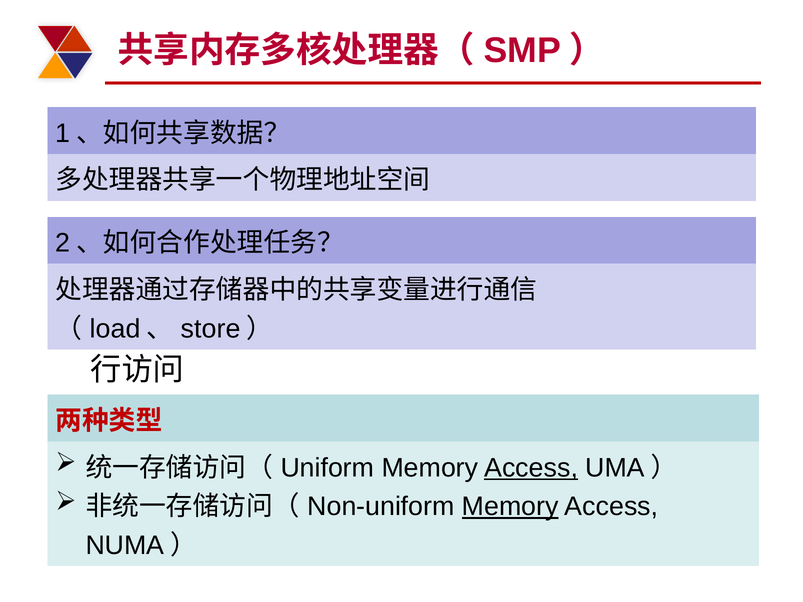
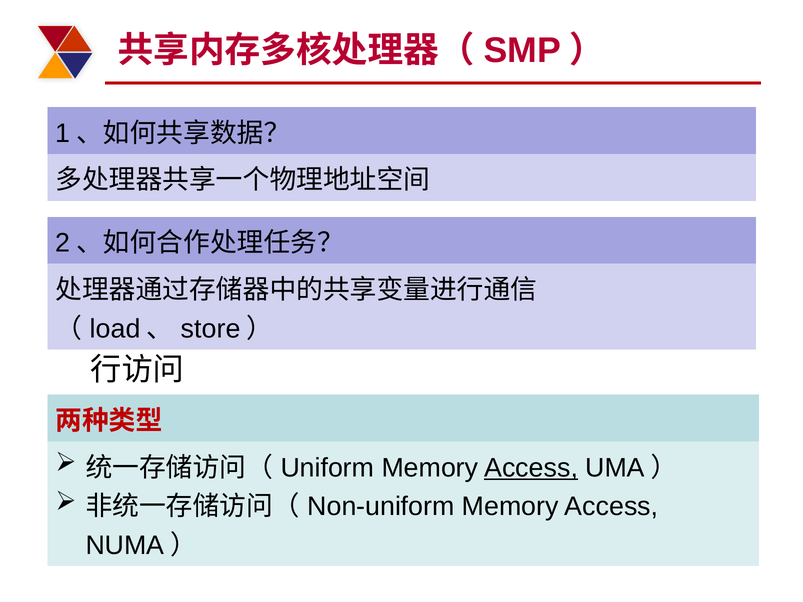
Memory at (510, 507) underline: present -> none
